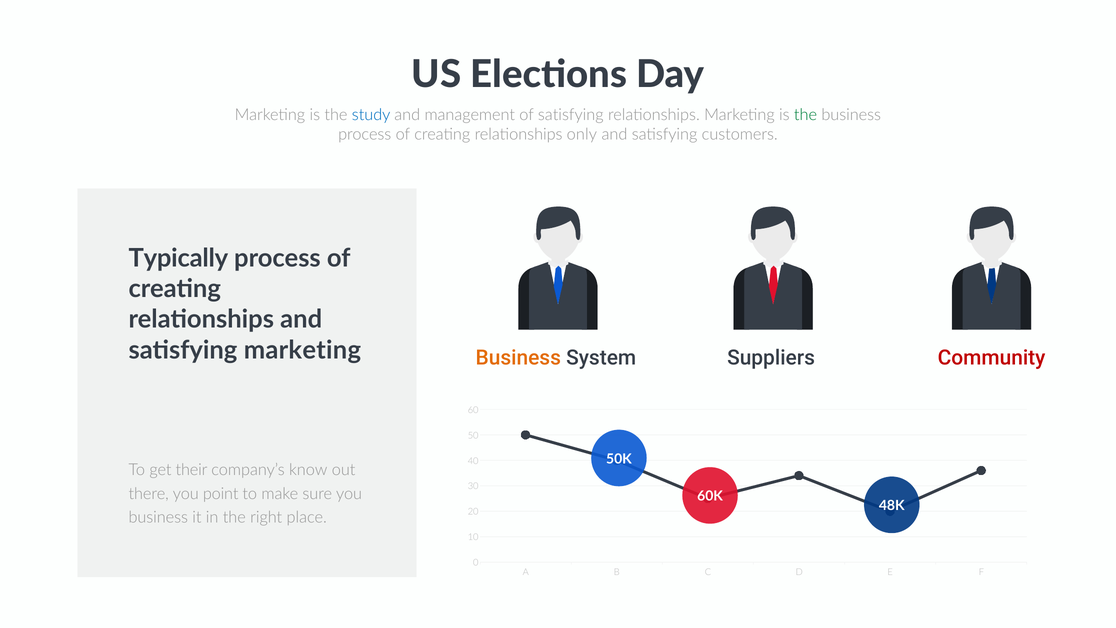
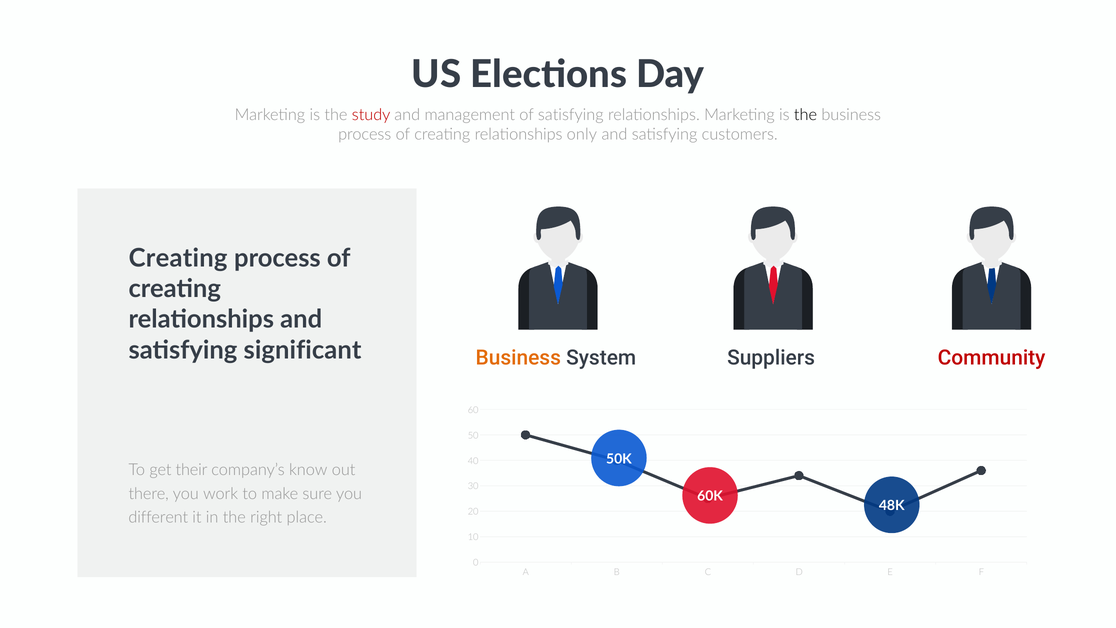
study colour: blue -> red
the at (805, 115) colour: green -> black
Typically at (178, 258): Typically -> Creating
satisfying marketing: marketing -> significant
point: point -> work
business at (158, 517): business -> different
